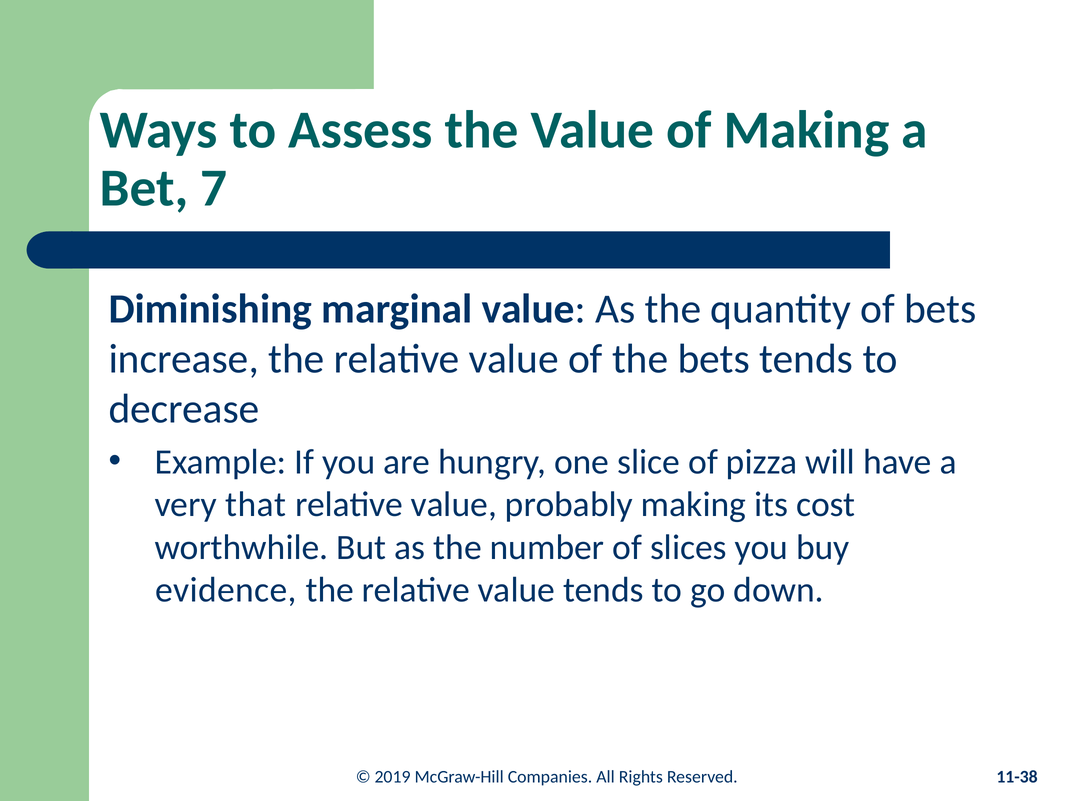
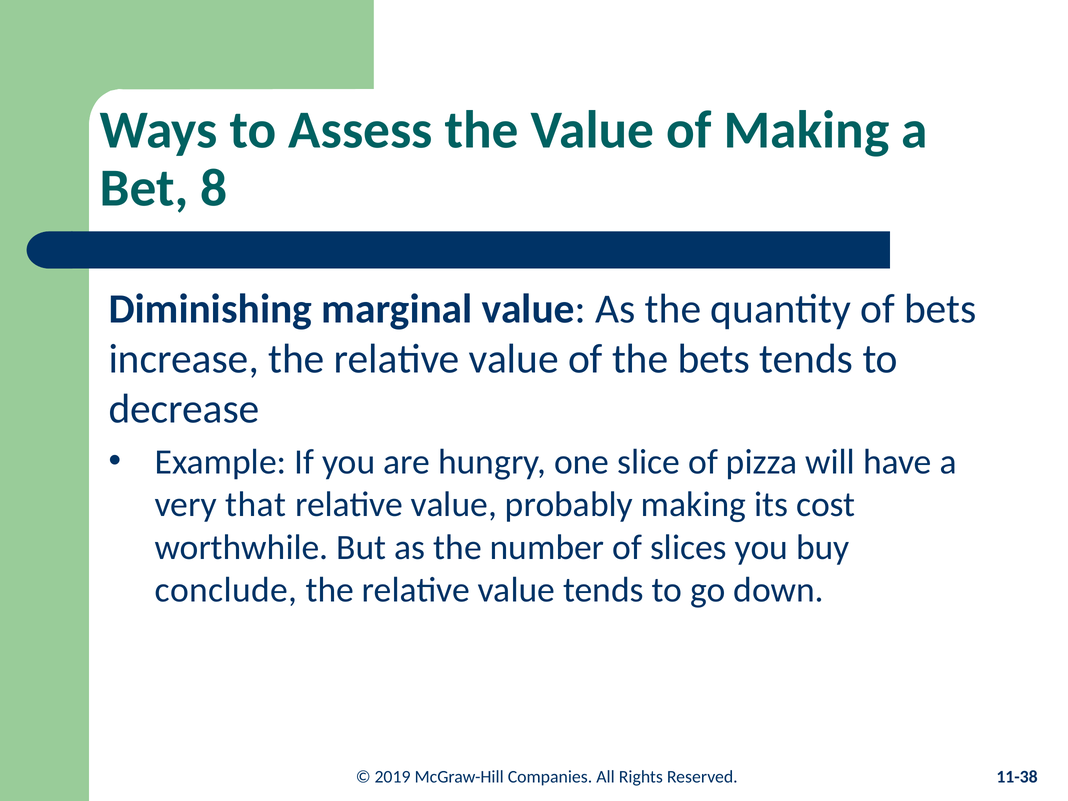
7: 7 -> 8
evidence: evidence -> conclude
